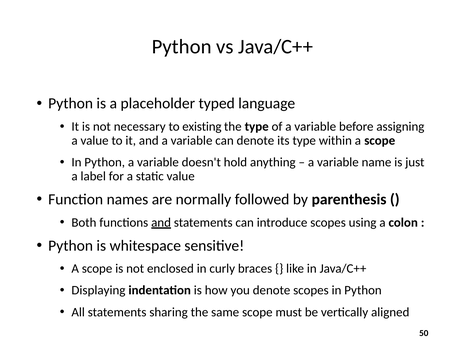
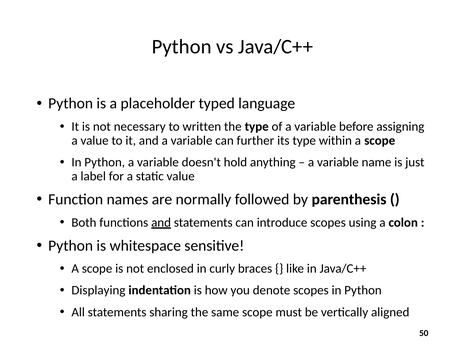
existing: existing -> written
can denote: denote -> further
